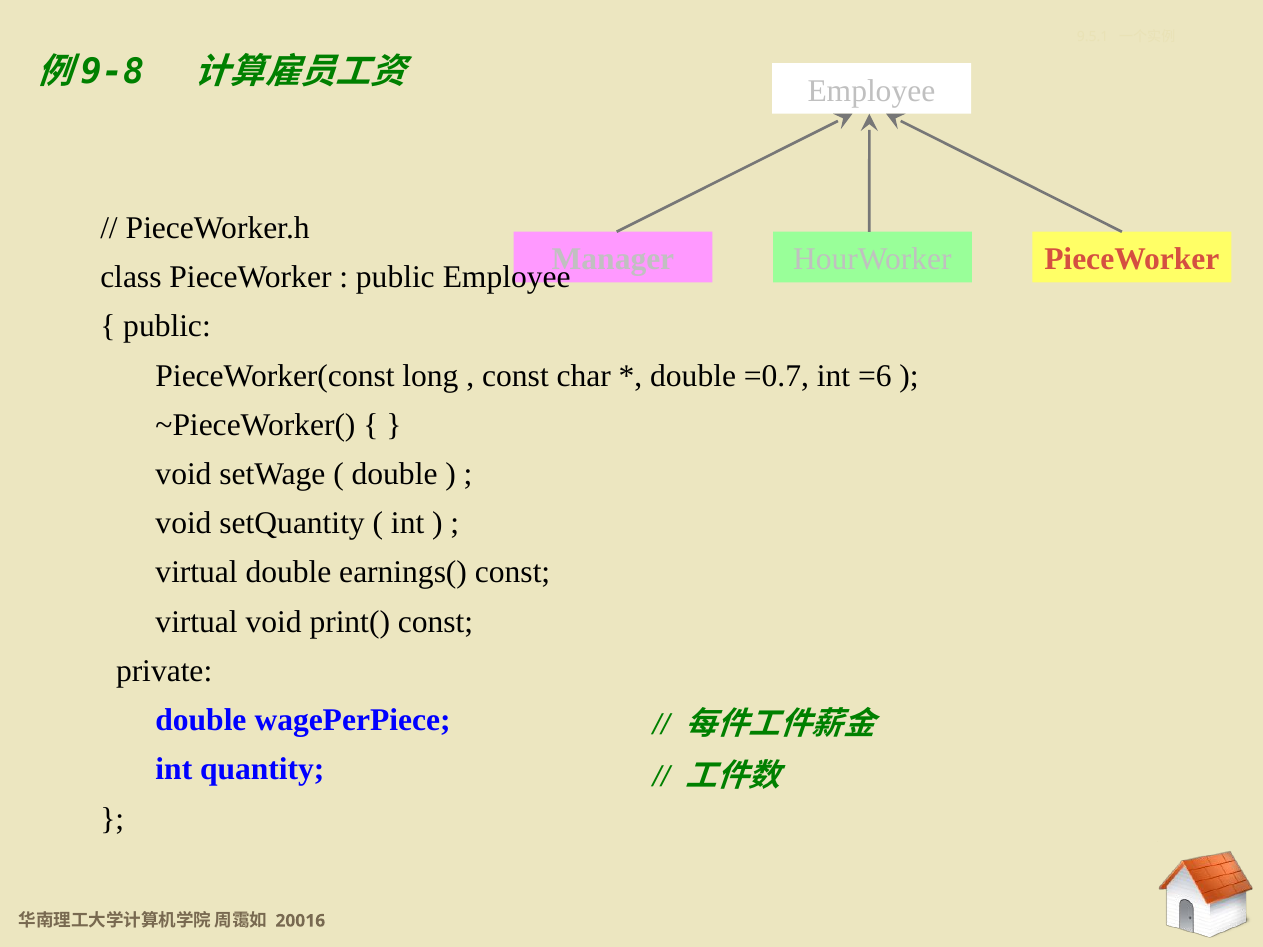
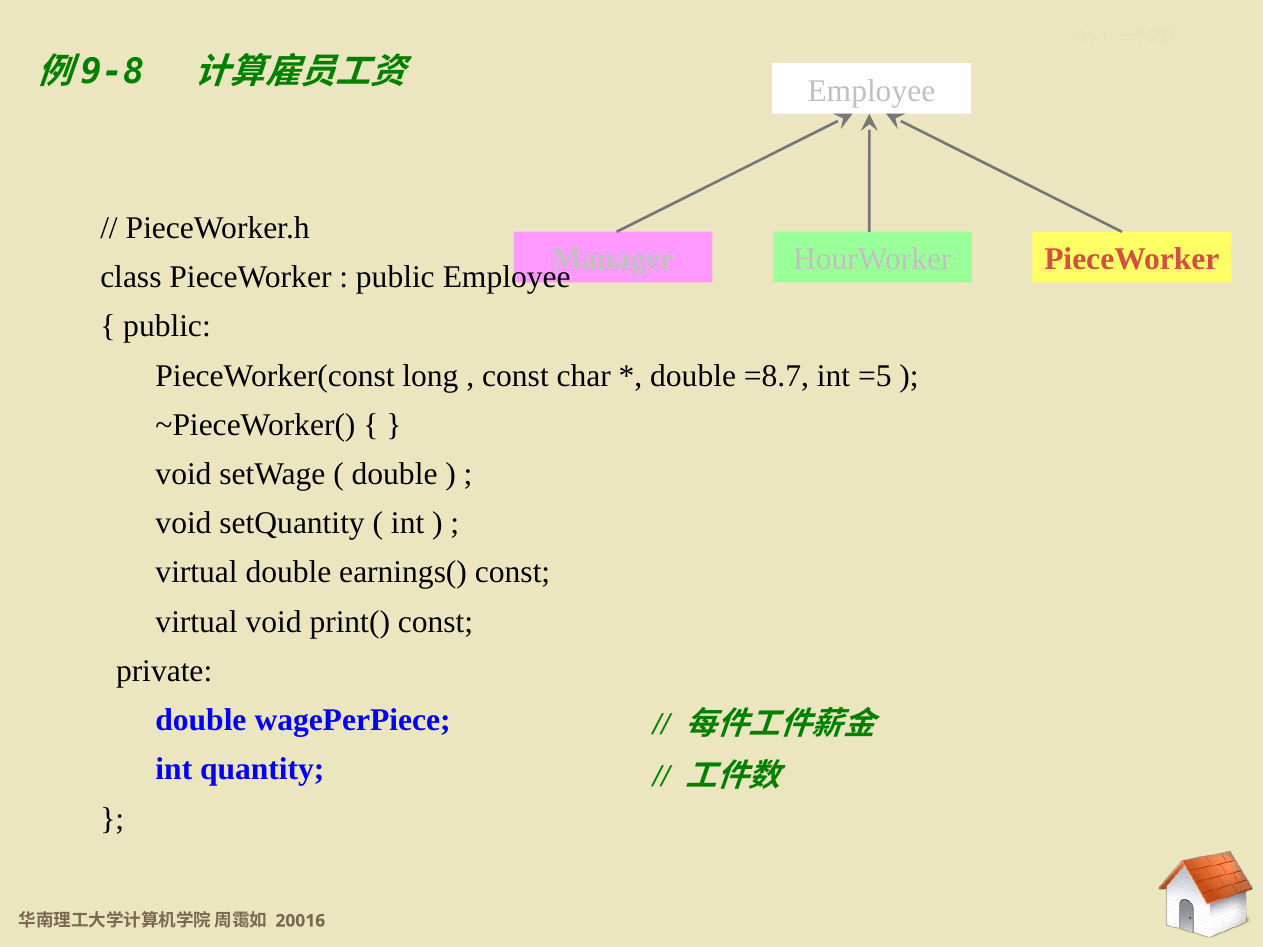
=0.7: =0.7 -> =8.7
=6: =6 -> =5
